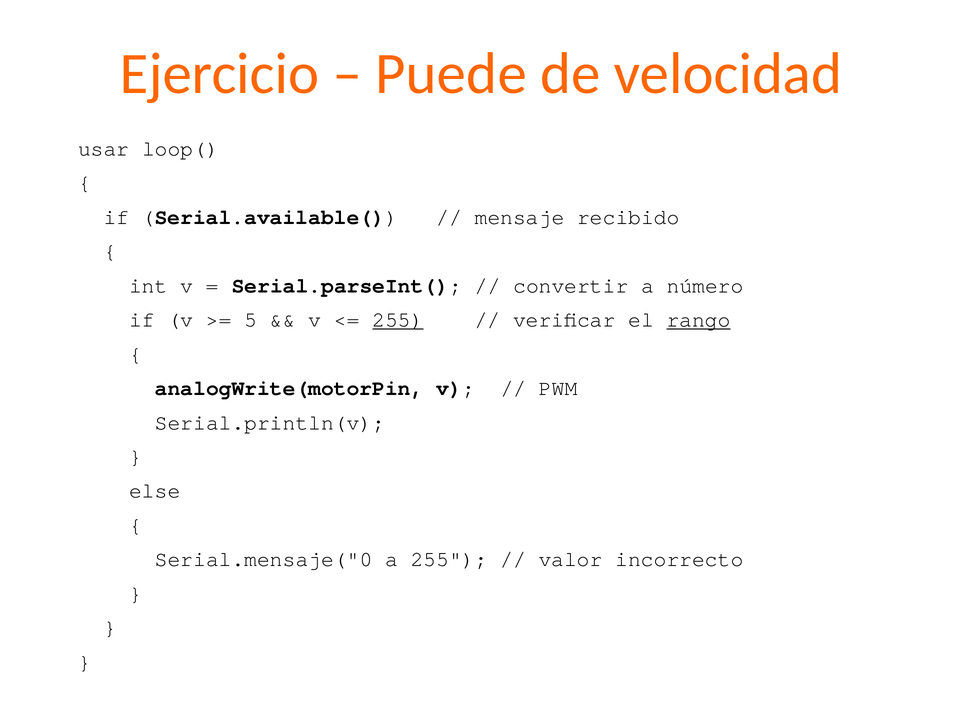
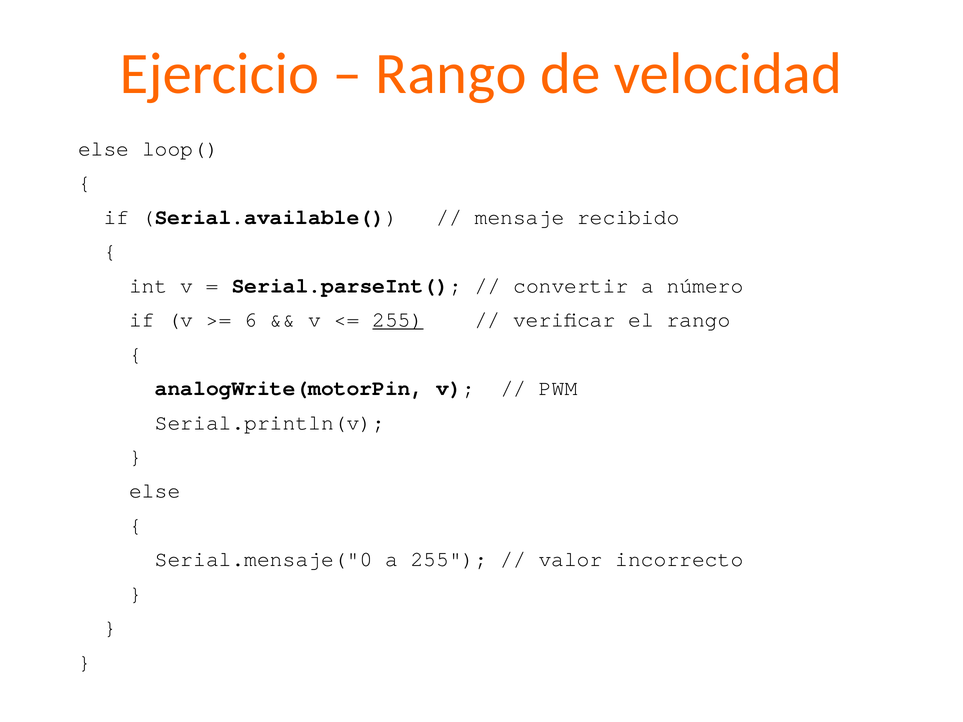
Puede at (451, 74): Puede -> Rango
usar at (104, 149): usar -> else
5: 5 -> 6
rango at (699, 320) underline: present -> none
